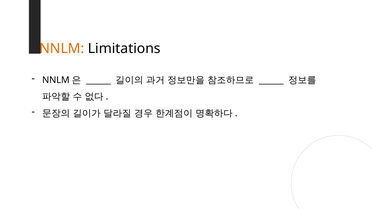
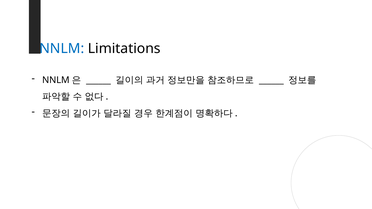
NNLM at (62, 49) colour: orange -> blue
